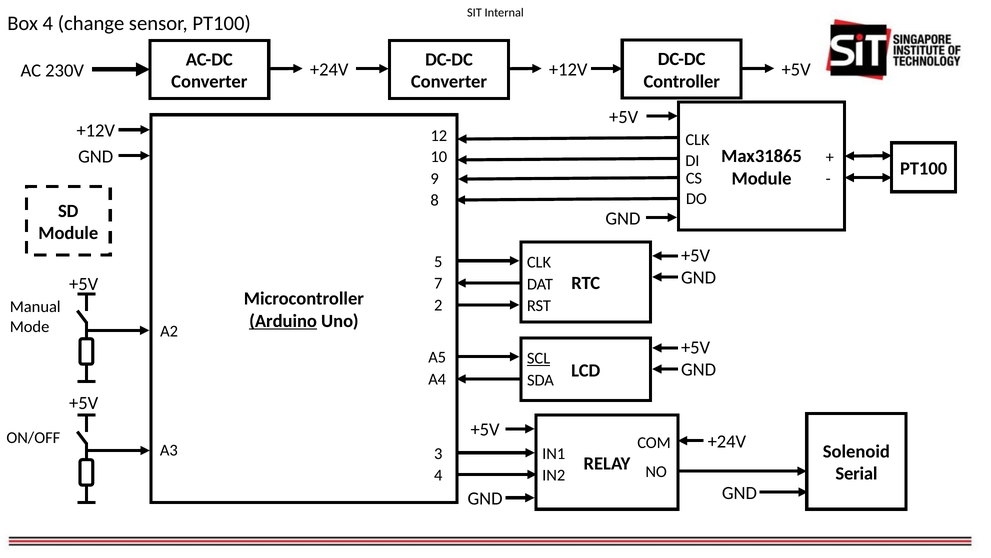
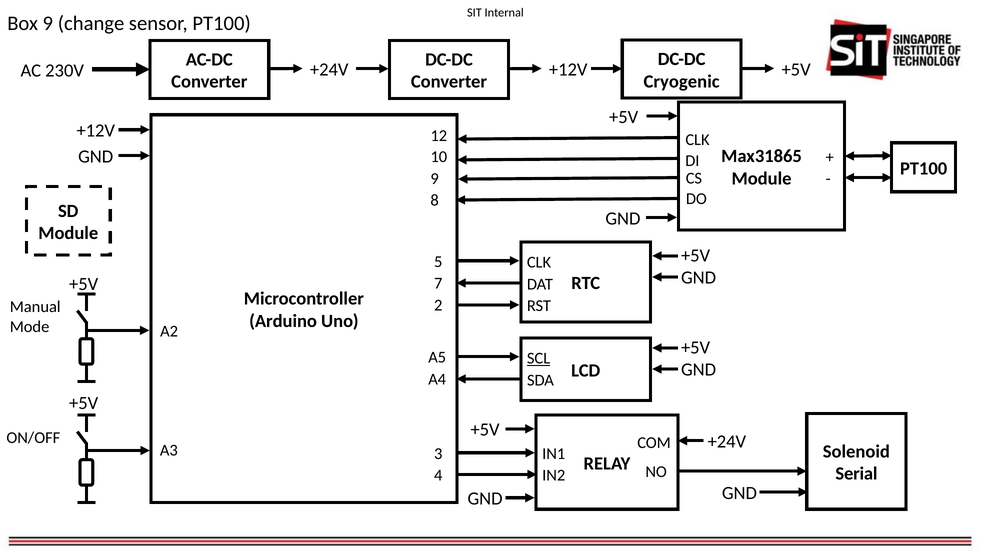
Box 4: 4 -> 9
Controller: Controller -> Cryogenic
Arduino underline: present -> none
